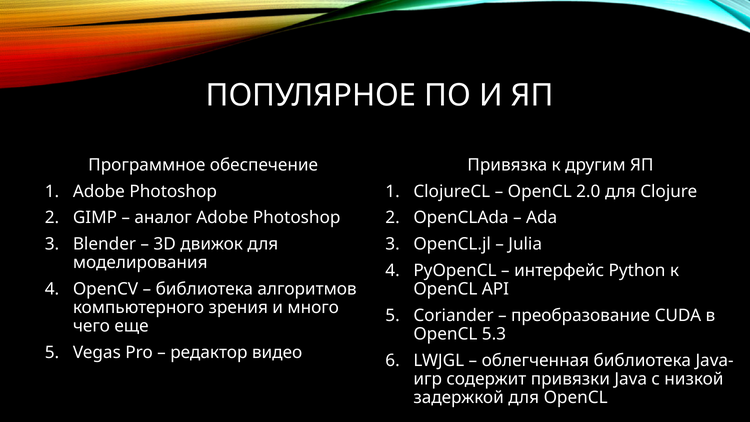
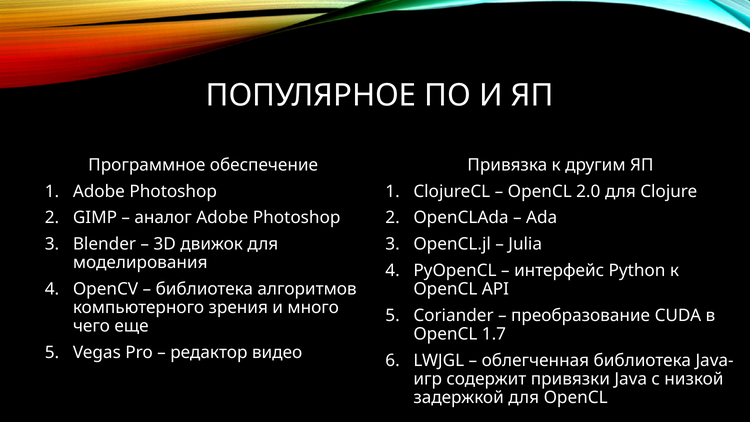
5.3: 5.3 -> 1.7
